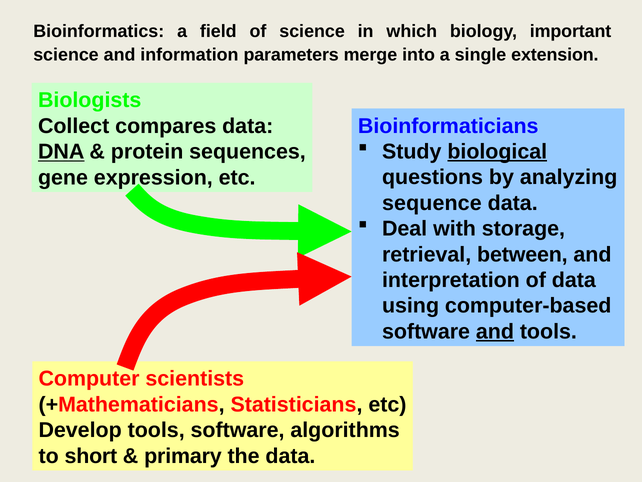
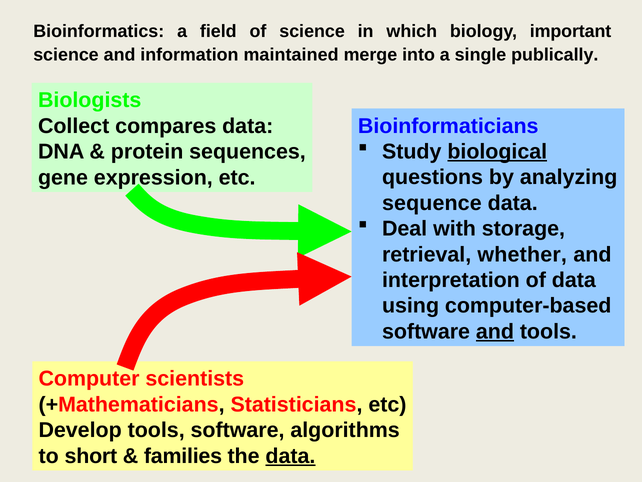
parameters: parameters -> maintained
extension: extension -> publically
DNA underline: present -> none
between: between -> whether
primary: primary -> families
data at (290, 456) underline: none -> present
